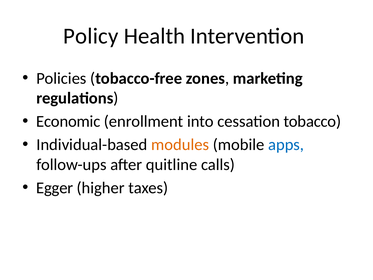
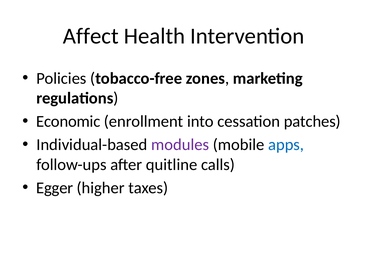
Policy: Policy -> Affect
tobacco: tobacco -> patches
modules colour: orange -> purple
